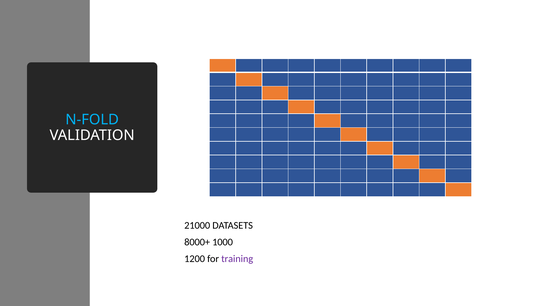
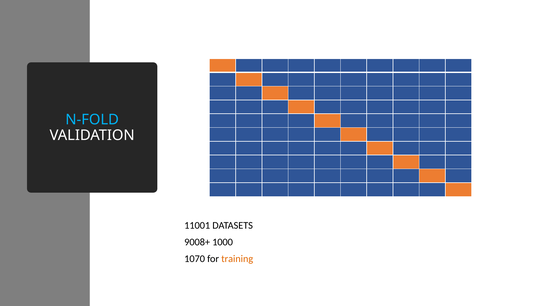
21000: 21000 -> 11001
8000+: 8000+ -> 9008+
1200: 1200 -> 1070
training colour: purple -> orange
